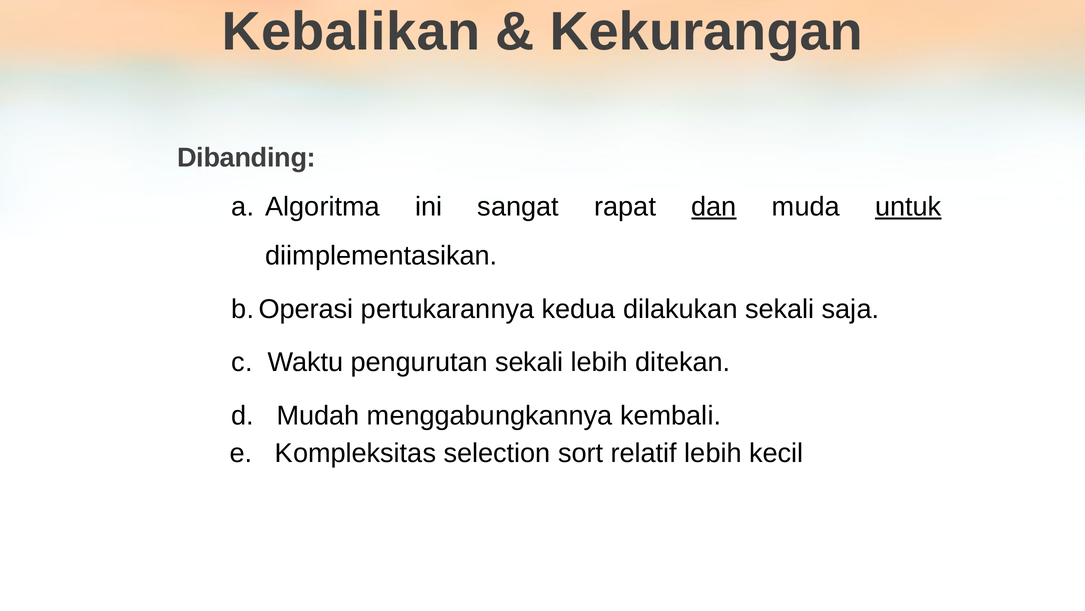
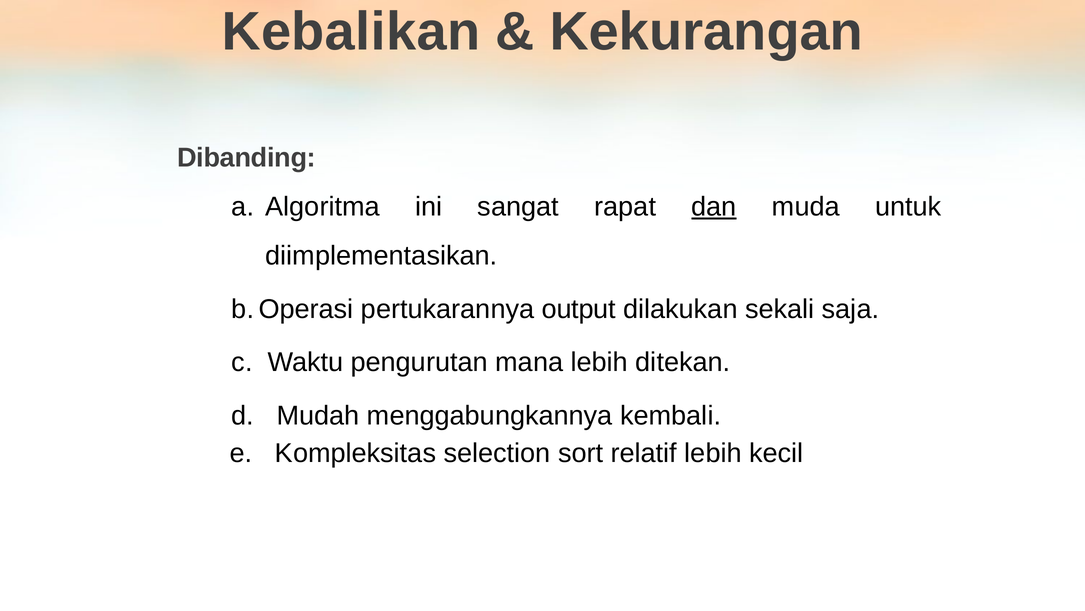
untuk underline: present -> none
kedua: kedua -> output
pengurutan sekali: sekali -> mana
